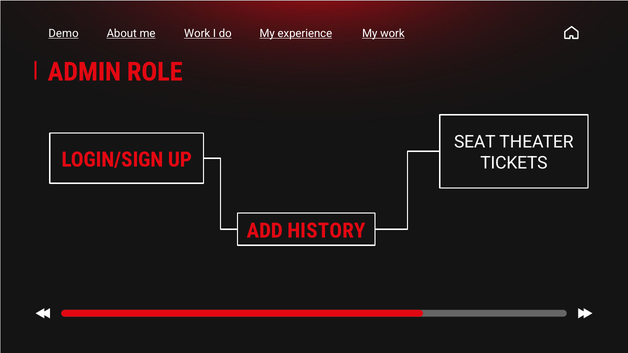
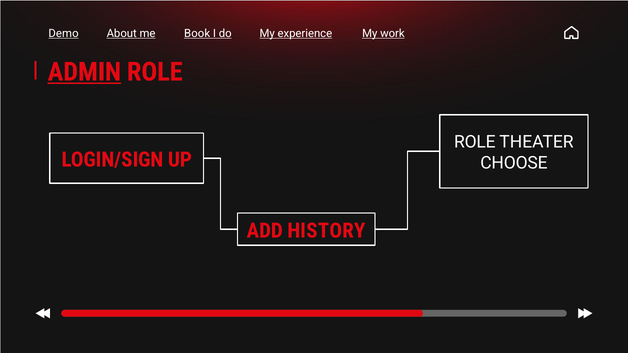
me Work: Work -> Book
ADMIN underline: none -> present
SEAT at (475, 142): SEAT -> ROLE
TICKETS: TICKETS -> CHOOSE
